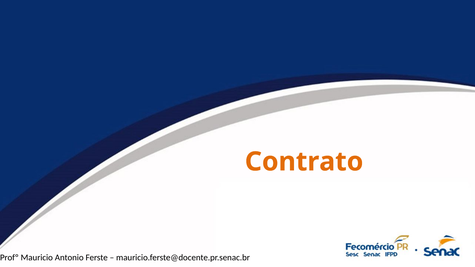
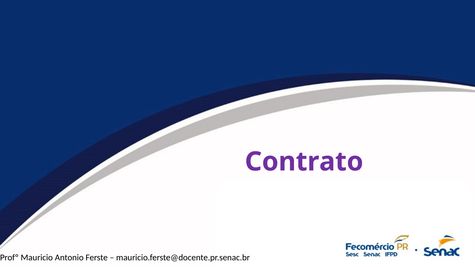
Contrato colour: orange -> purple
